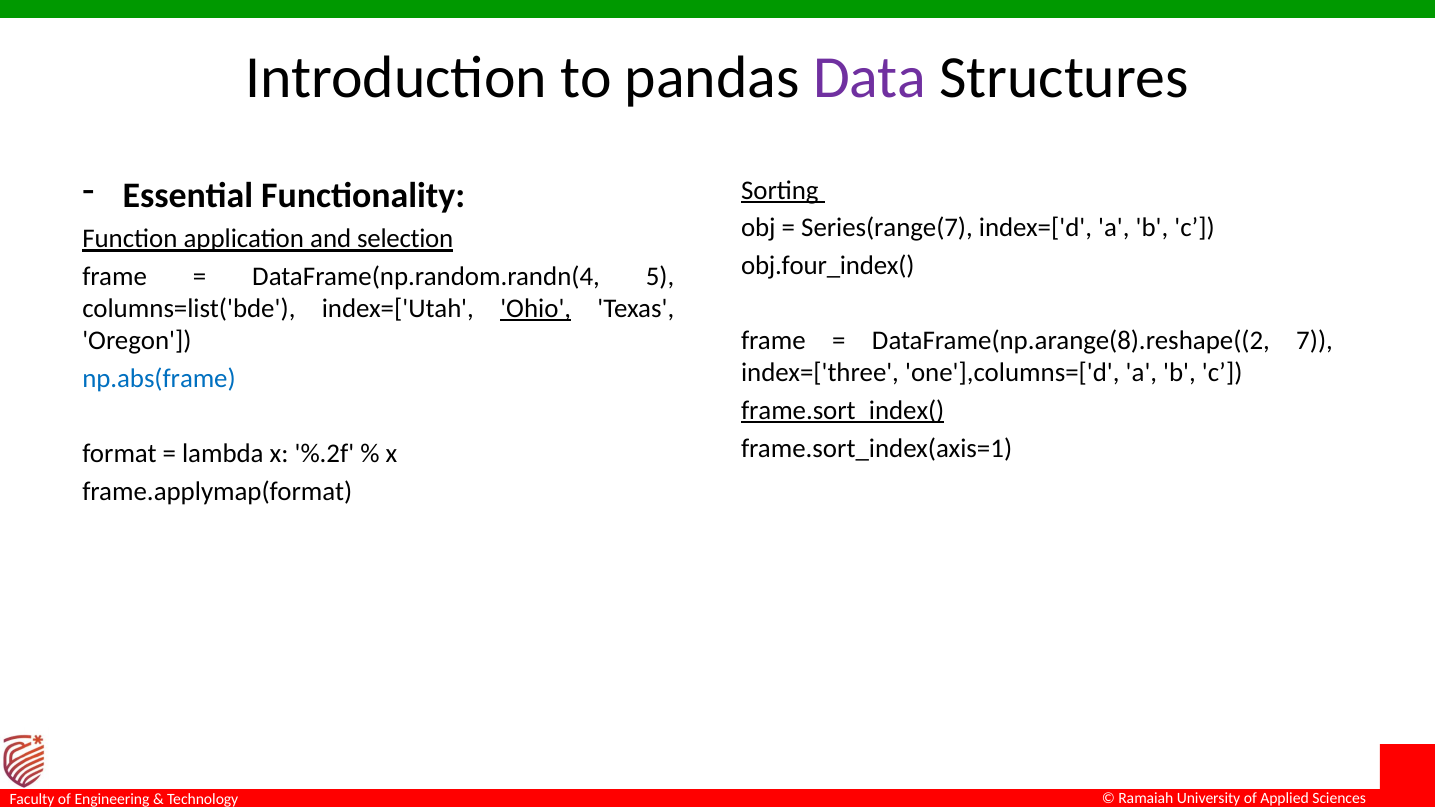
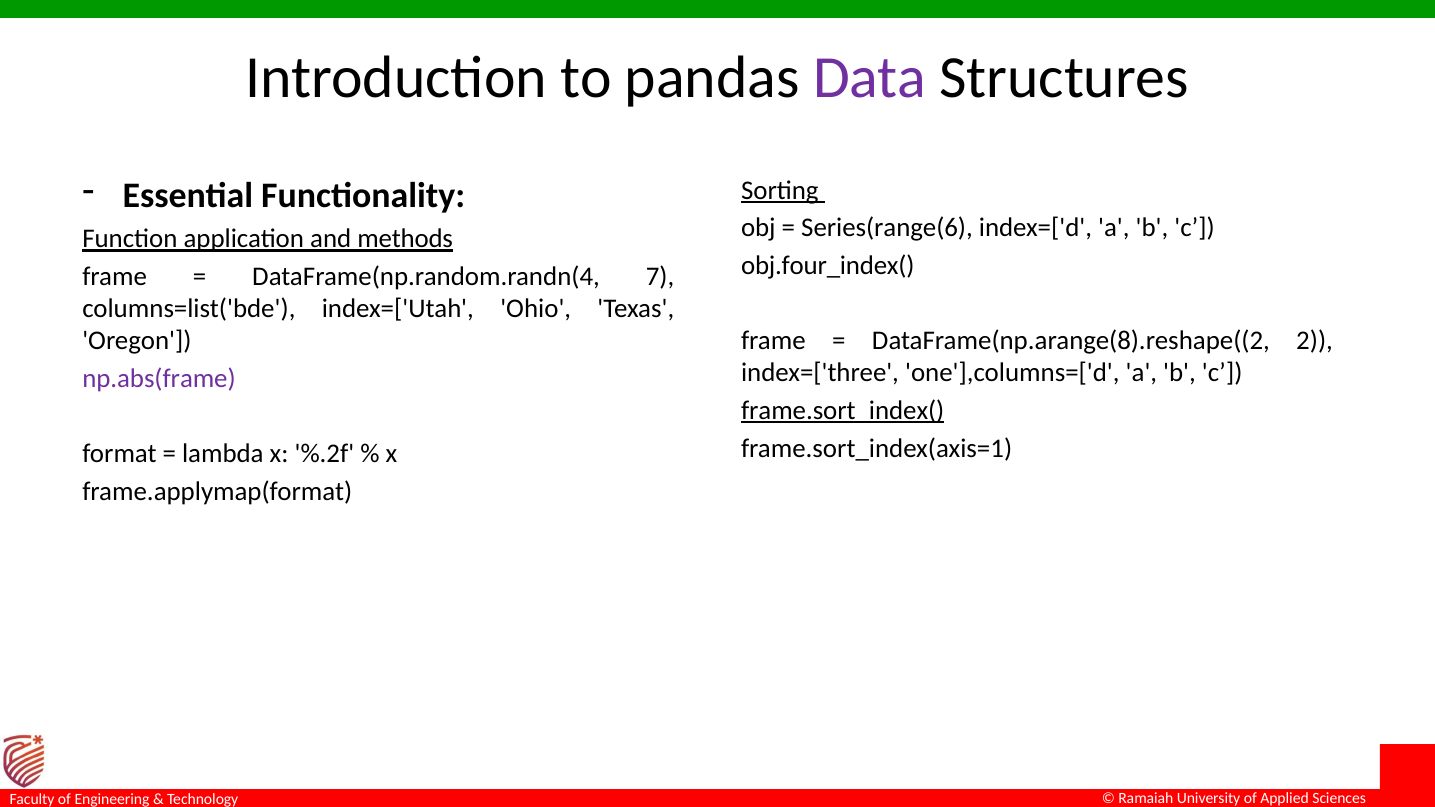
Series(range(7: Series(range(7 -> Series(range(6
selection: selection -> methods
5: 5 -> 7
Ohio underline: present -> none
7: 7 -> 2
np.abs(frame colour: blue -> purple
